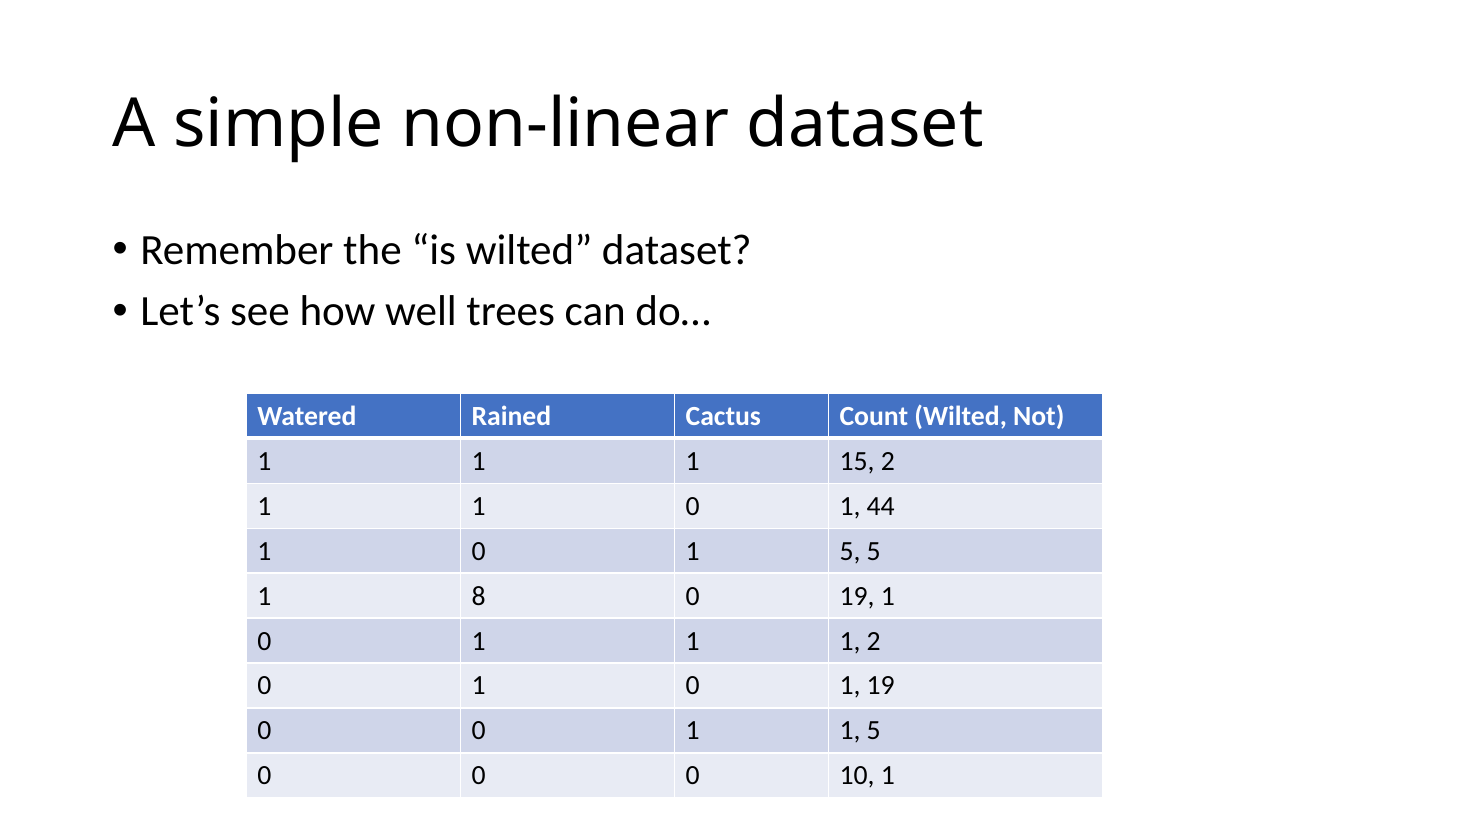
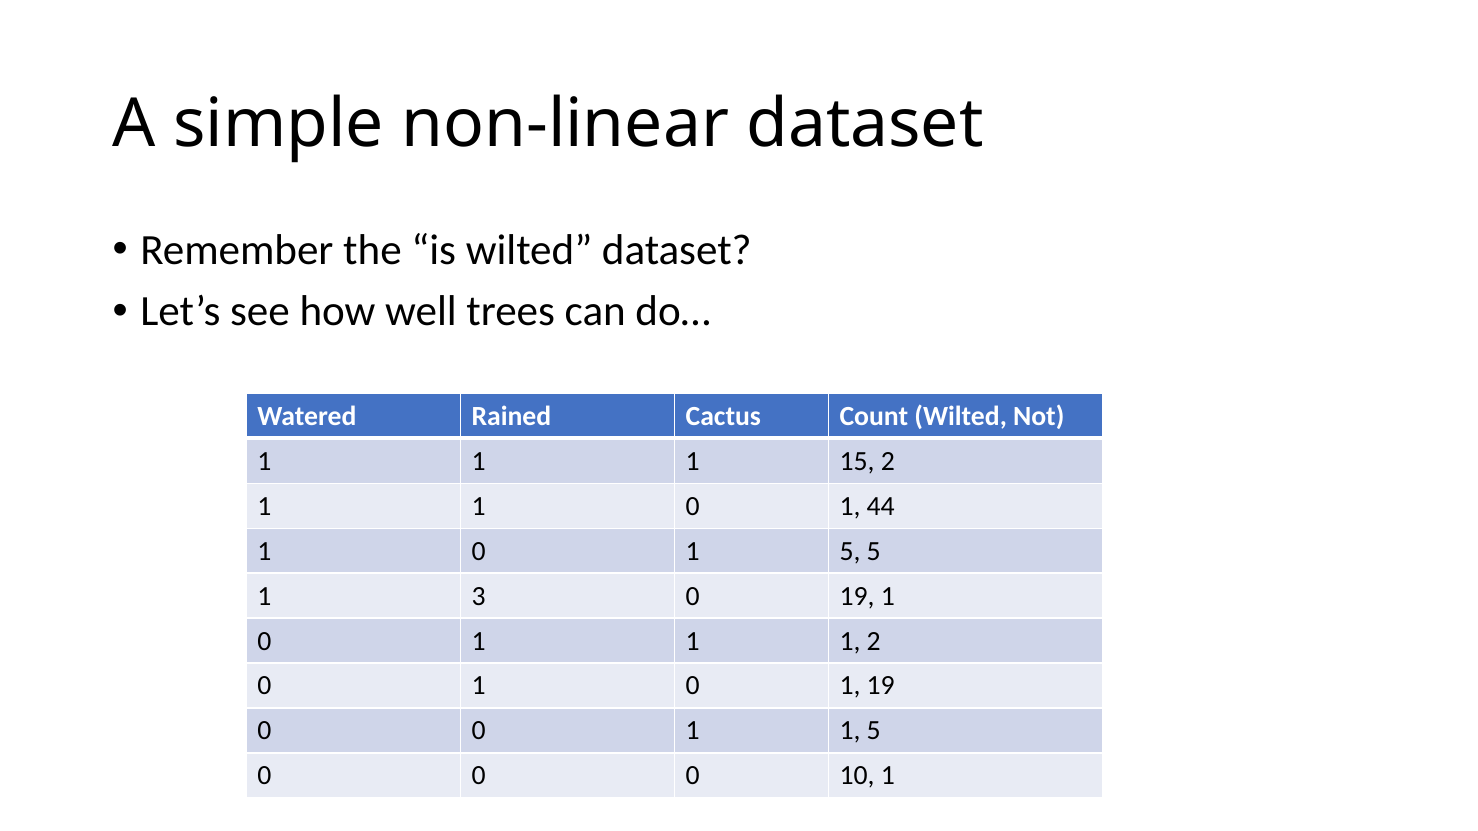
8: 8 -> 3
